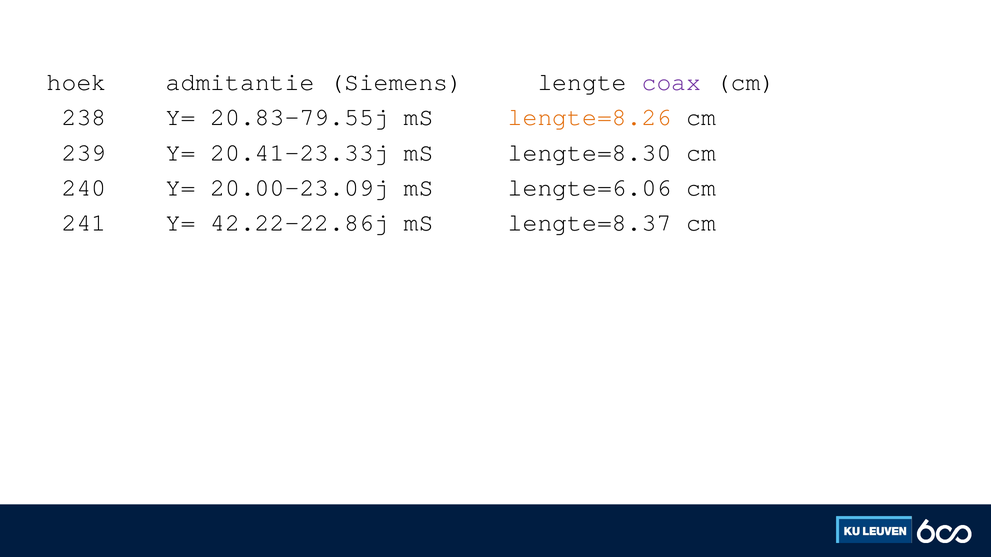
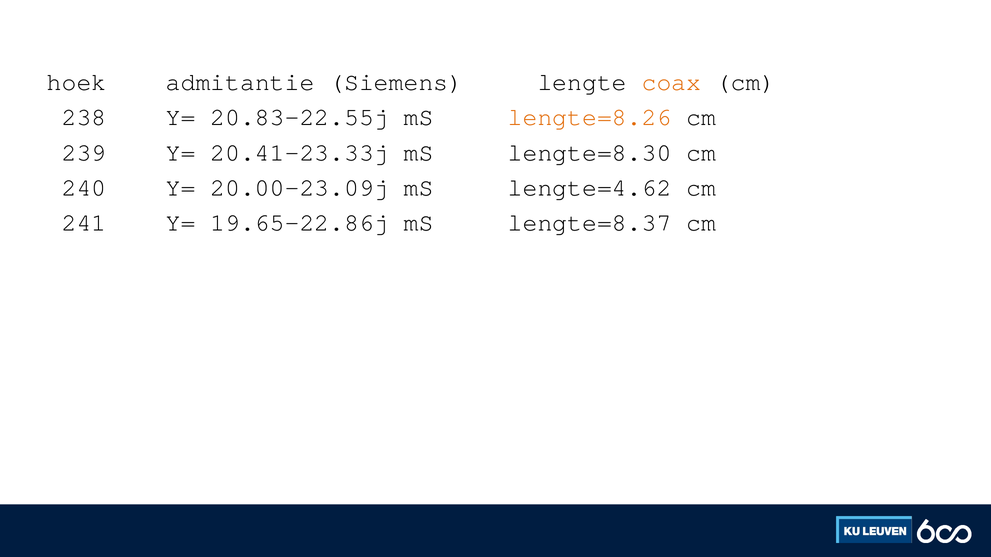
coax colour: purple -> orange
20.83-79.55j: 20.83-79.55j -> 20.83-22.55j
lengte=6.06: lengte=6.06 -> lengte=4.62
42.22-22.86j: 42.22-22.86j -> 19.65-22.86j
